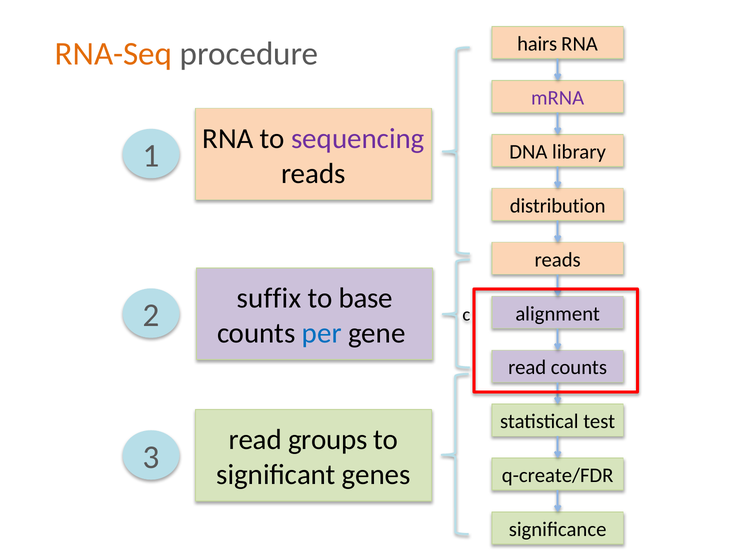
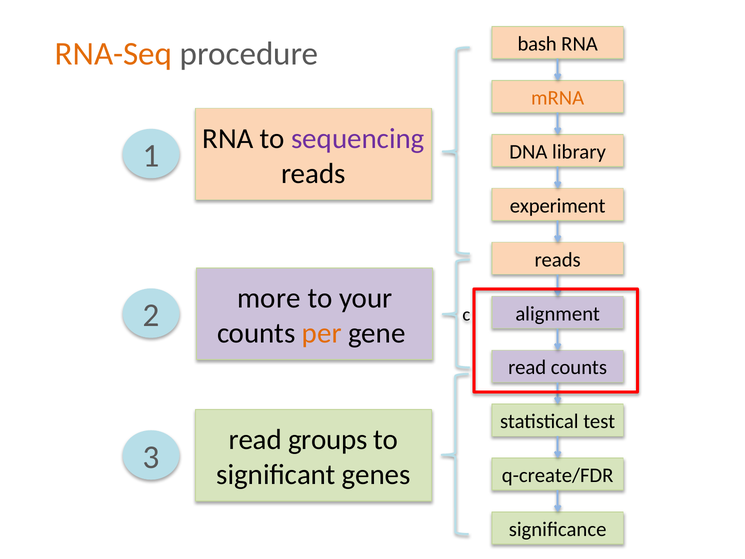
hairs: hairs -> bash
mRNA colour: purple -> orange
distribution: distribution -> experiment
suffix: suffix -> more
base: base -> your
per colour: blue -> orange
